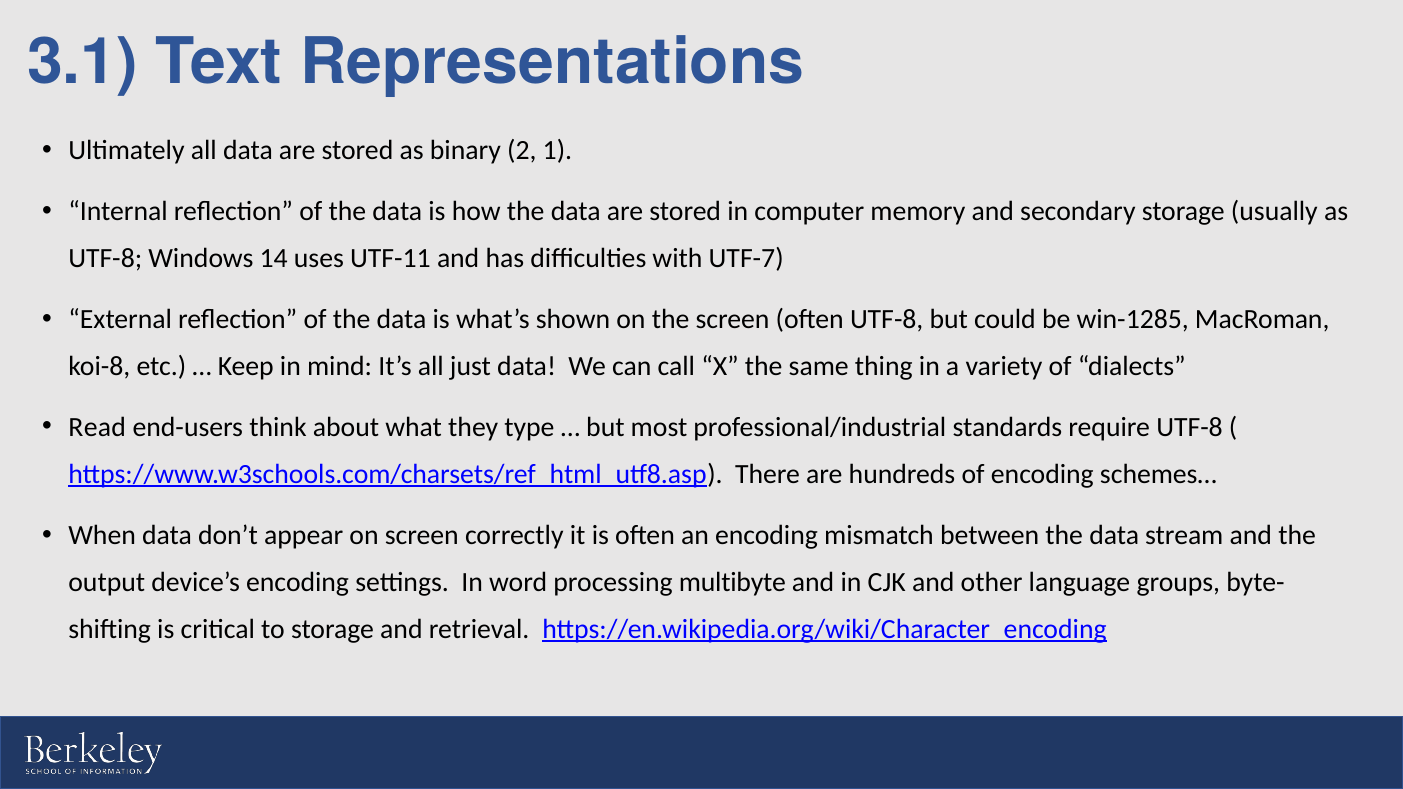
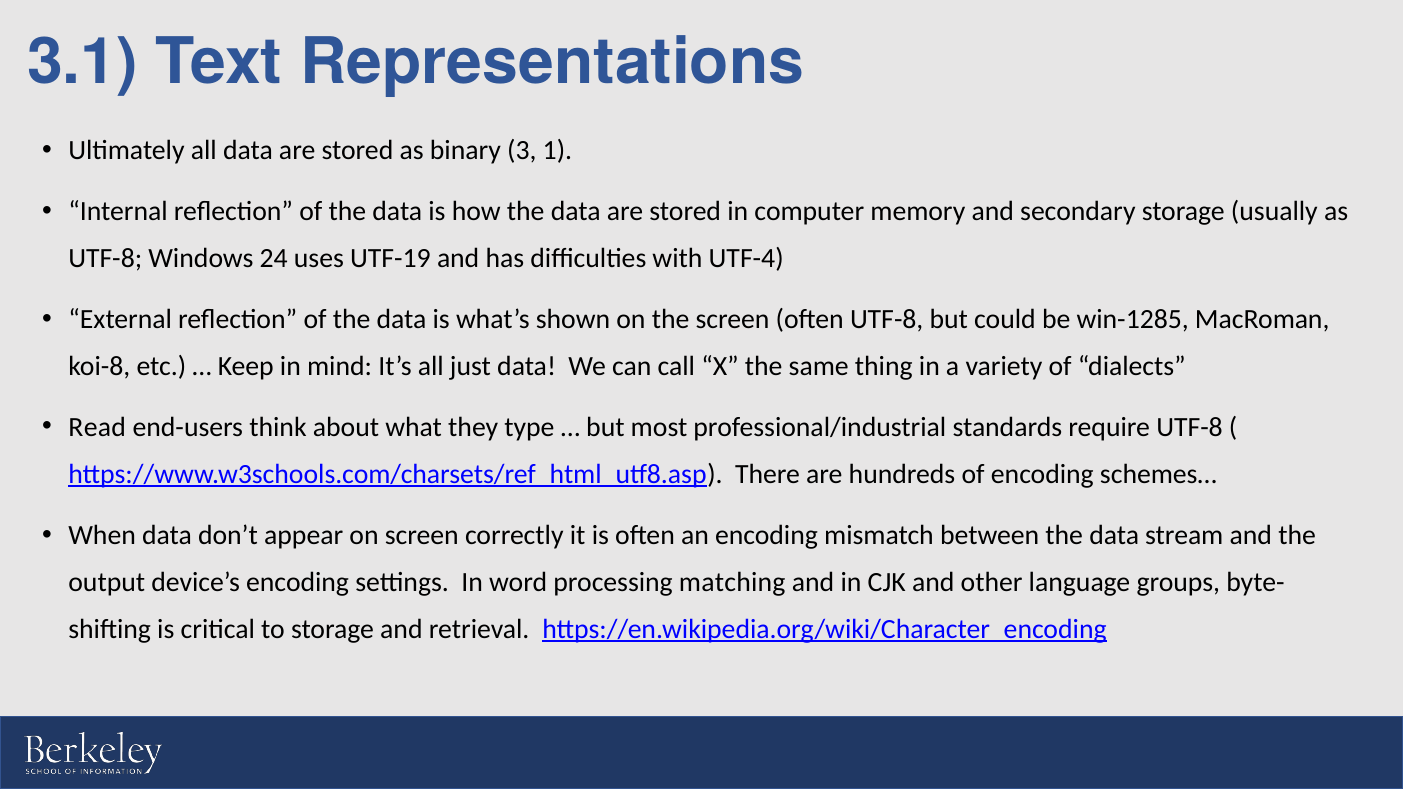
2: 2 -> 3
14: 14 -> 24
UTF-11: UTF-11 -> UTF-19
UTF-7: UTF-7 -> UTF-4
multibyte: multibyte -> matching
